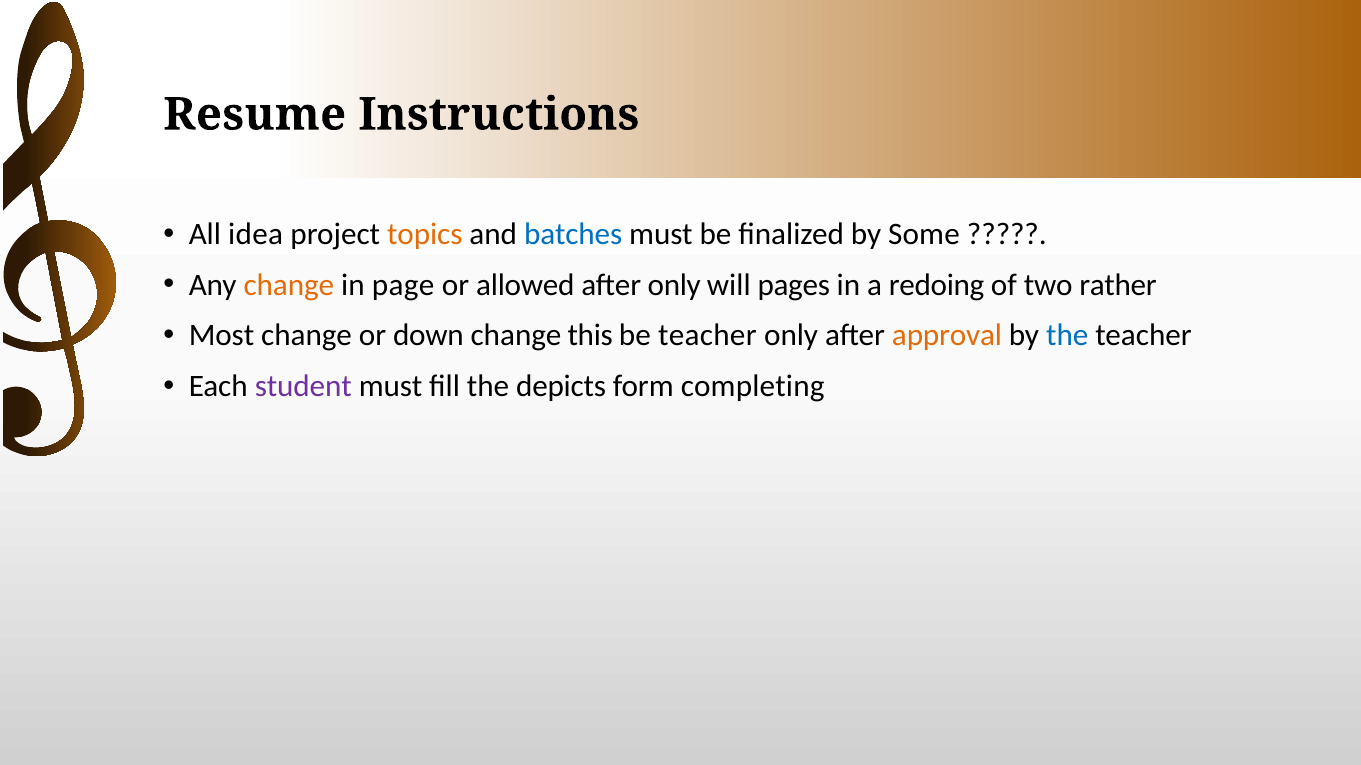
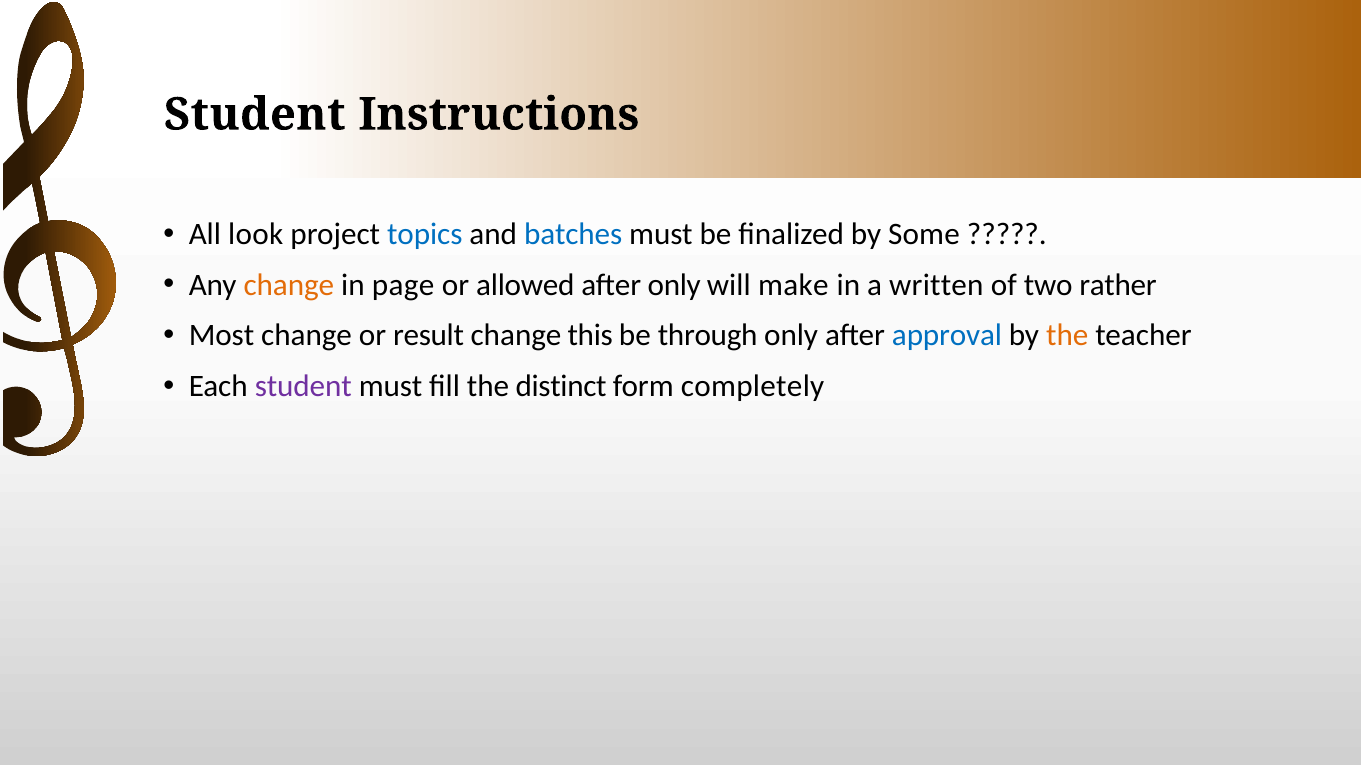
Resume at (255, 115): Resume -> Student
idea: idea -> look
topics colour: orange -> blue
pages: pages -> make
redoing: redoing -> written
down: down -> result
be teacher: teacher -> through
approval colour: orange -> blue
the at (1067, 336) colour: blue -> orange
depicts: depicts -> distinct
completing: completing -> completely
